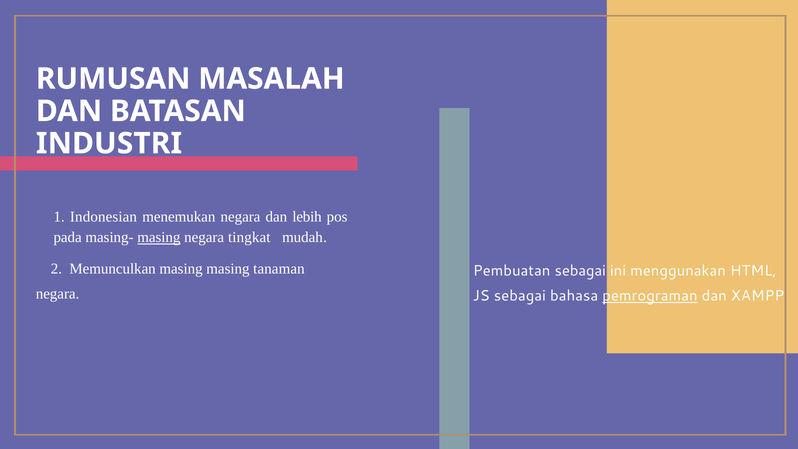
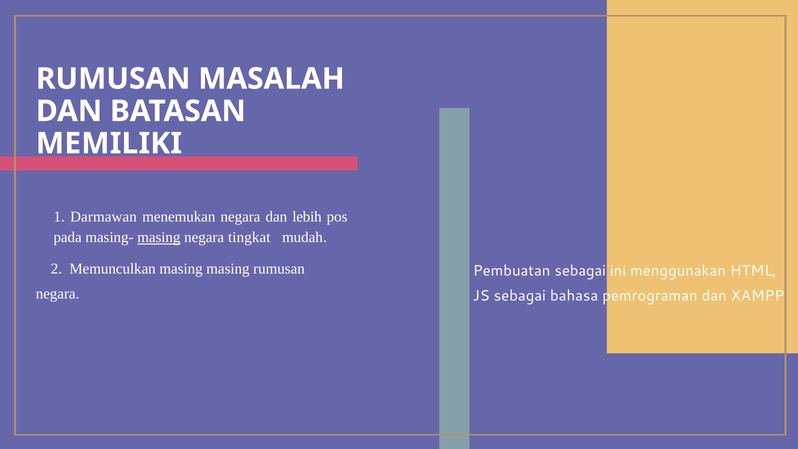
INDUSTRI: INDUSTRI -> MEMILIKI
Indonesian: Indonesian -> Darmawan
masing tanaman: tanaman -> rumusan
pemrograman underline: present -> none
